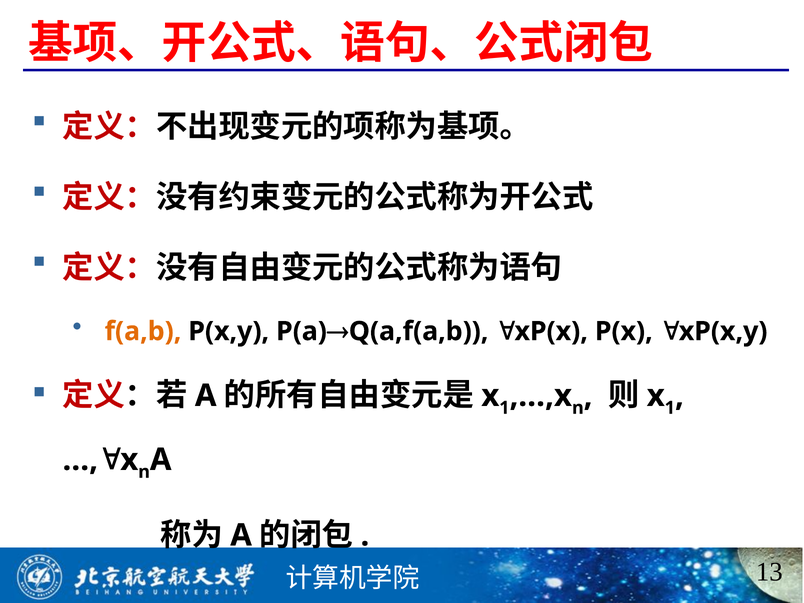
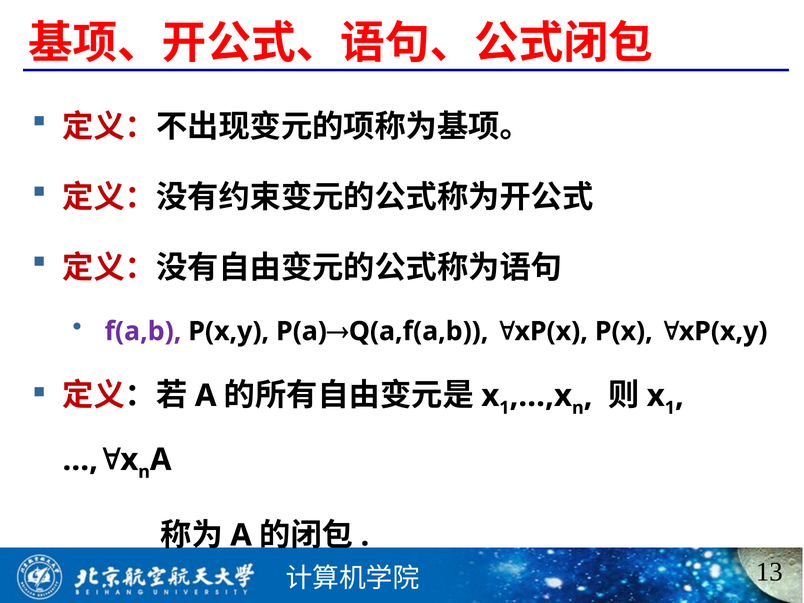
f(a,b colour: orange -> purple
